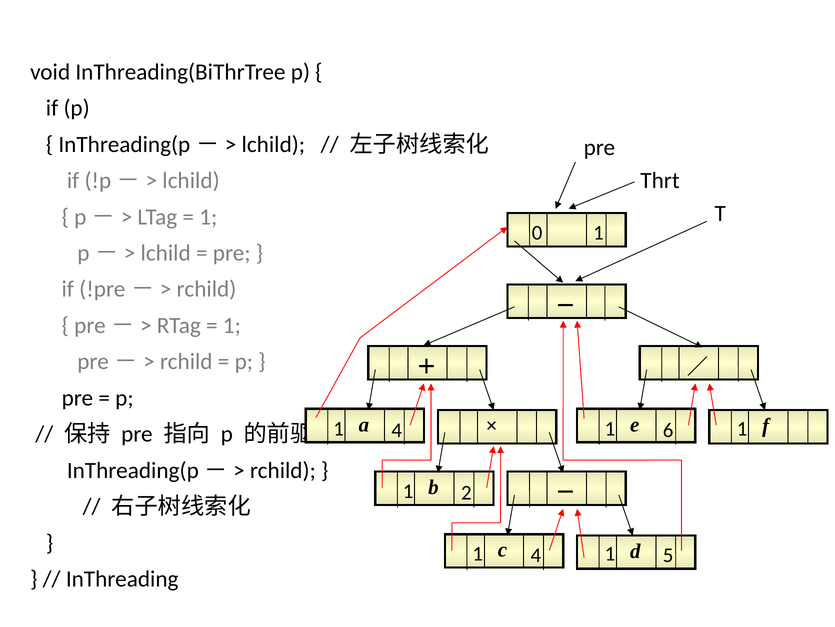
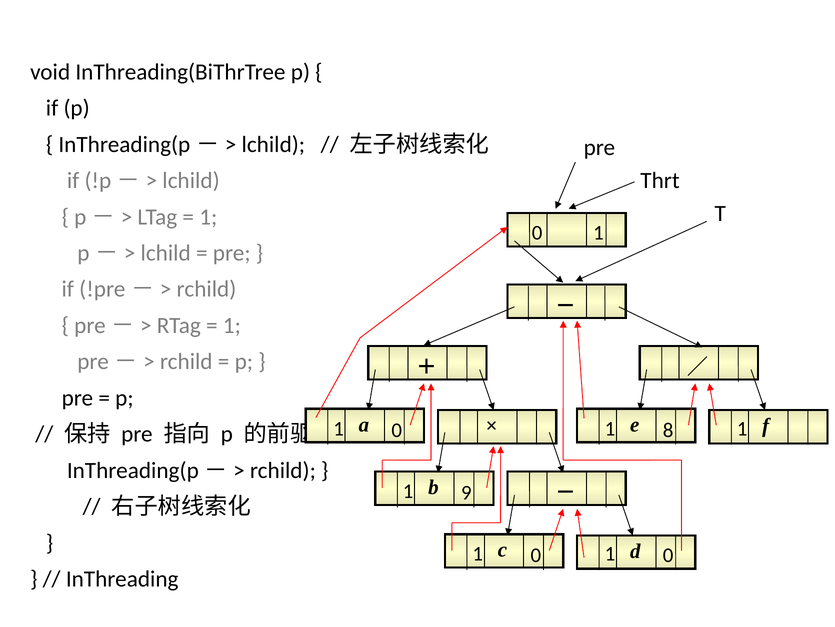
4 at (397, 430): 4 -> 0
6: 6 -> 8
2: 2 -> 9
4 at (536, 555): 4 -> 0
5 at (668, 555): 5 -> 0
